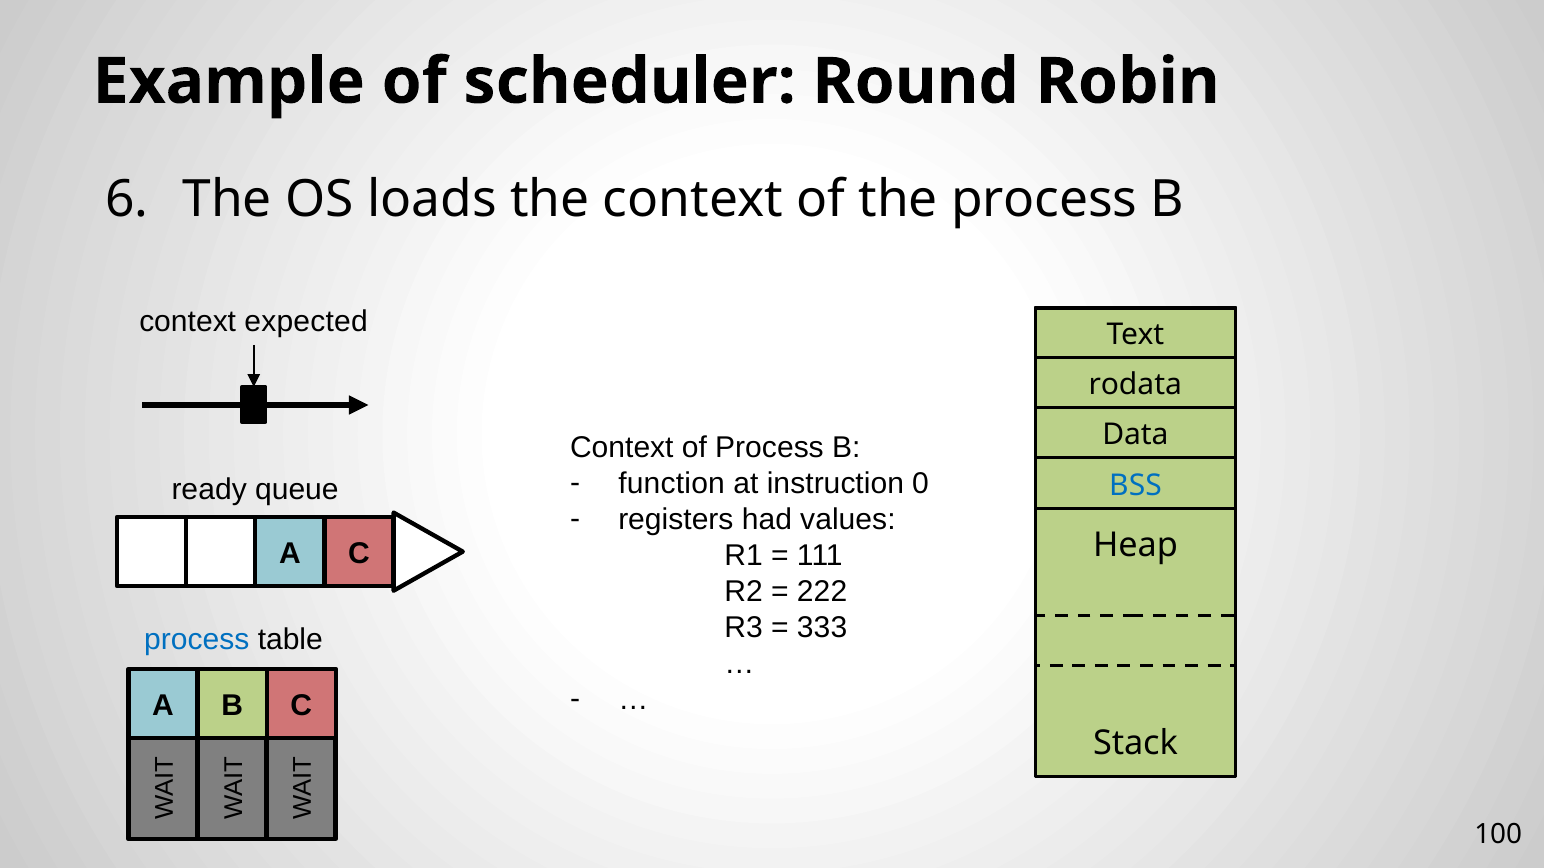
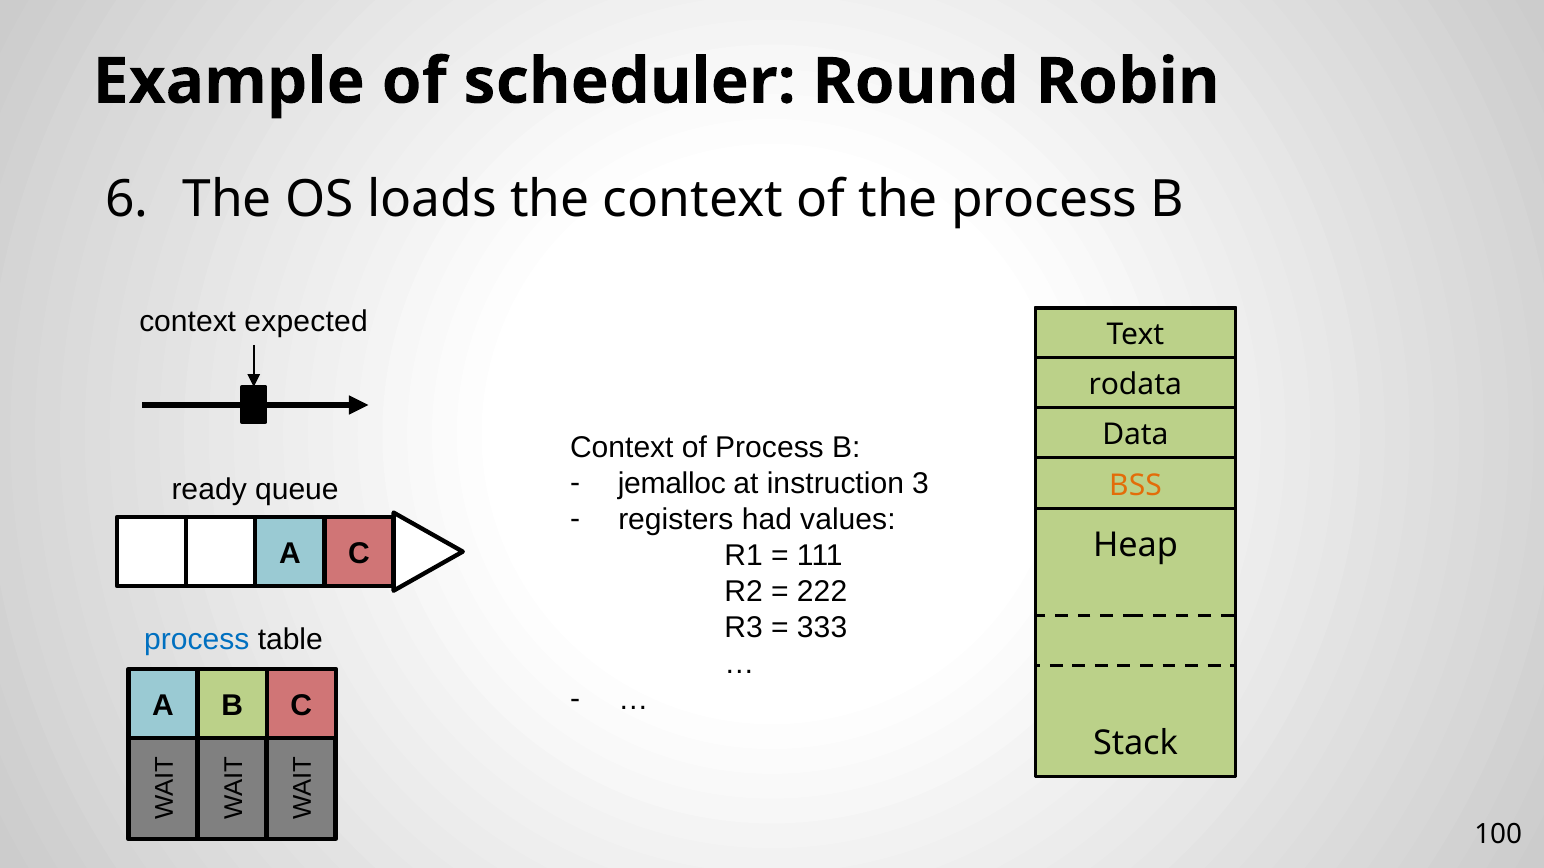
function: function -> jemalloc
0: 0 -> 3
BSS colour: blue -> orange
